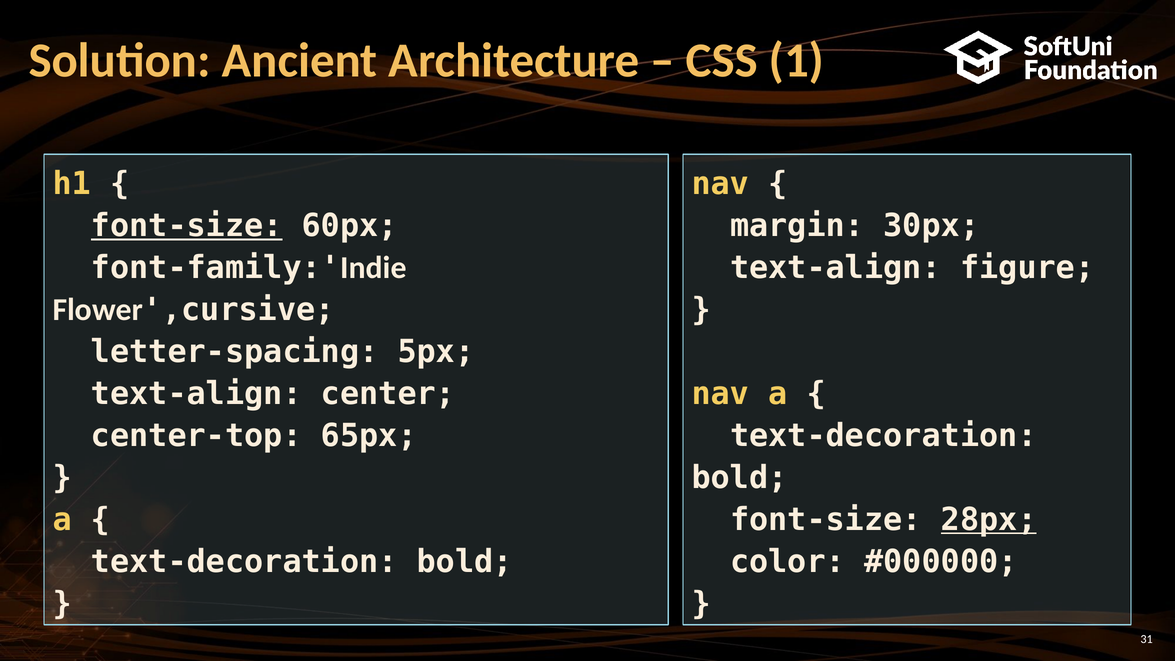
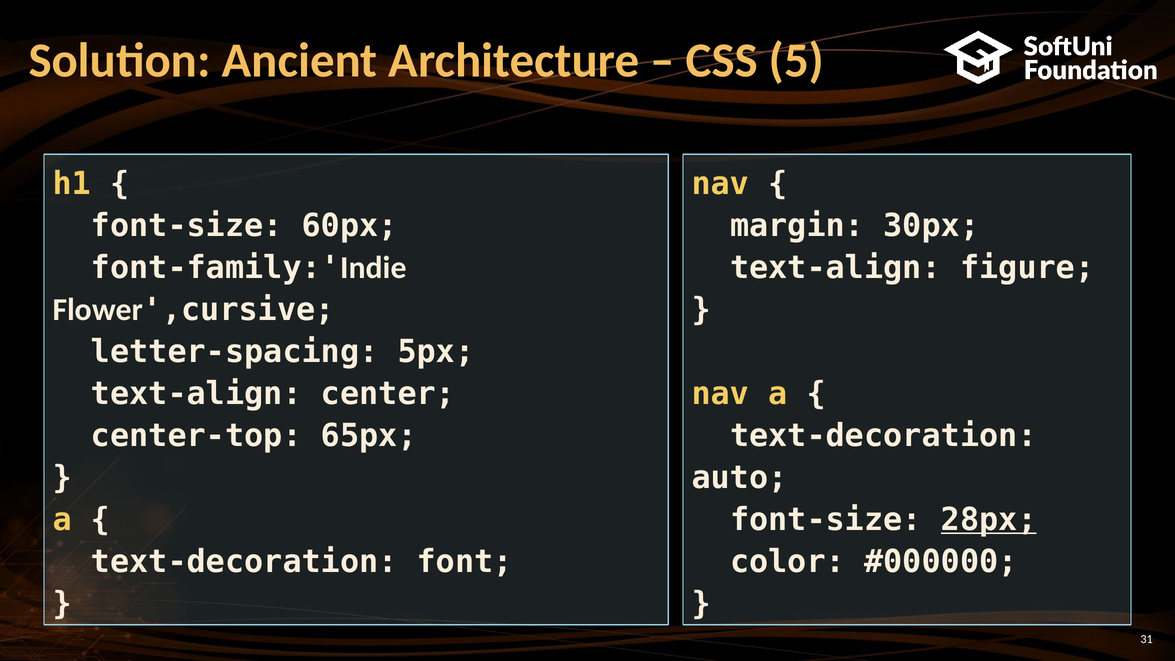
1: 1 -> 5
font-size at (187, 226) underline: present -> none
bold at (740, 478): bold -> auto
bold at (465, 562): bold -> font
